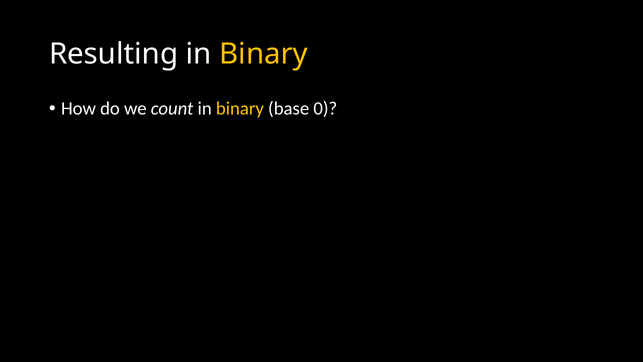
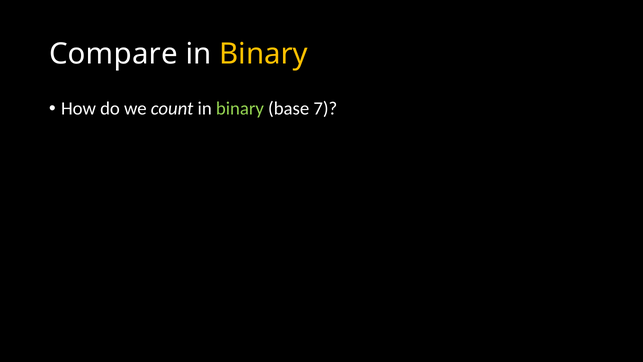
Resulting: Resulting -> Compare
binary at (240, 109) colour: yellow -> light green
0: 0 -> 7
